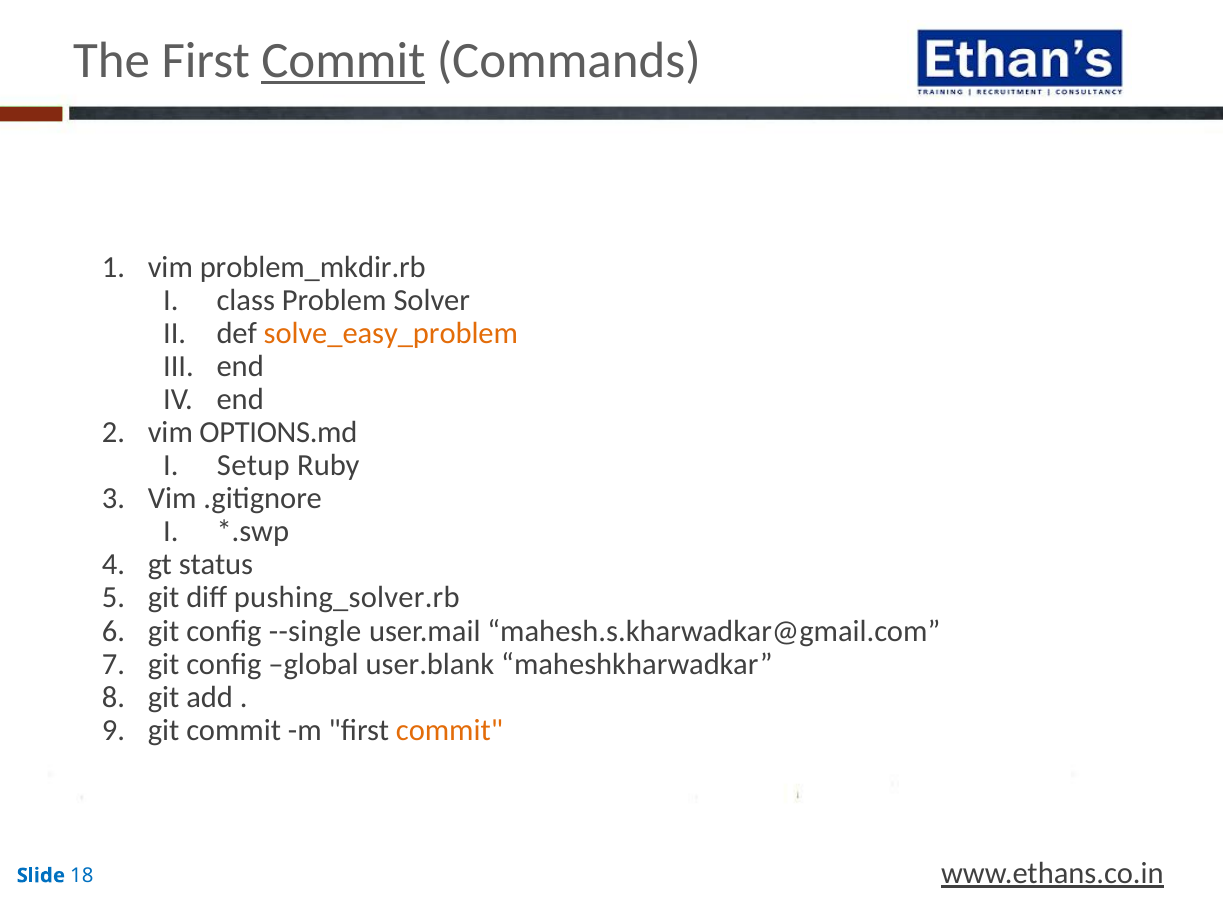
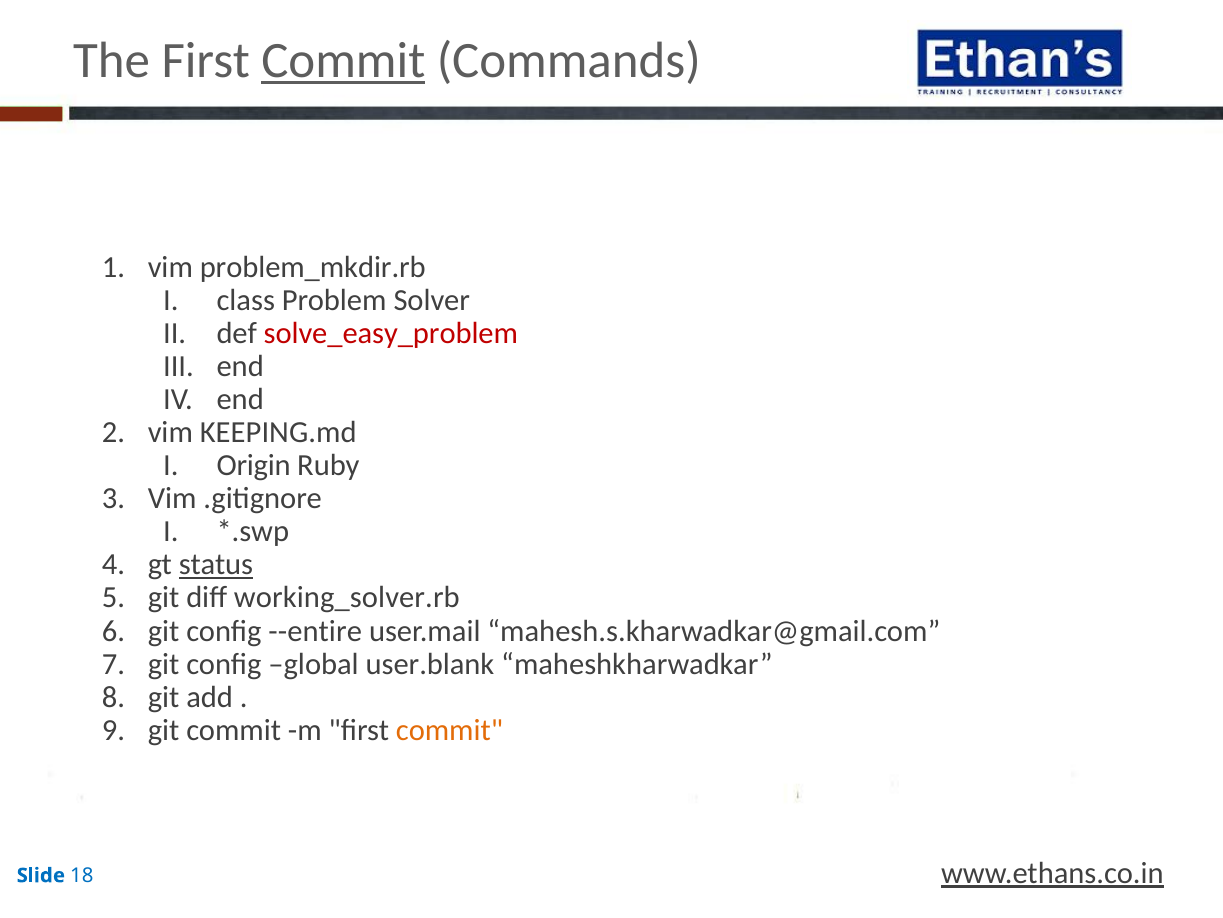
solve_easy_problem colour: orange -> red
OPTIONS.md: OPTIONS.md -> KEEPING.md
Setup: Setup -> Origin
status underline: none -> present
pushing_solver.rb: pushing_solver.rb -> working_solver.rb
--single: --single -> --entire
